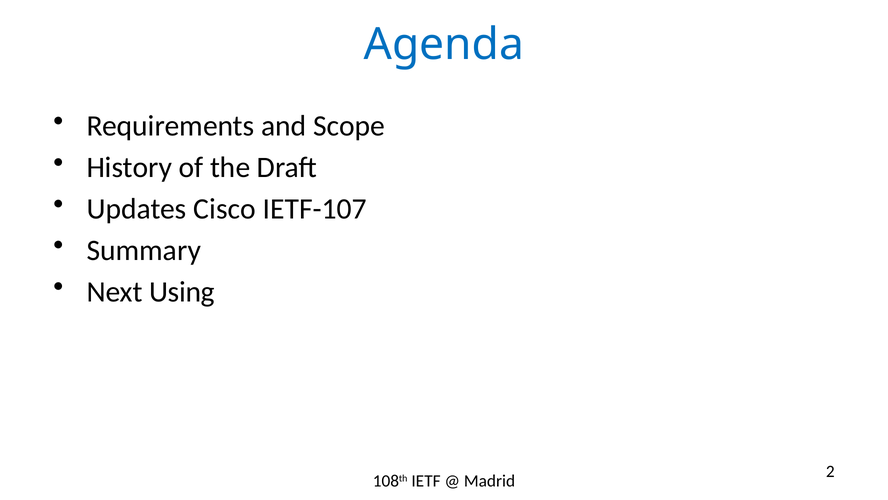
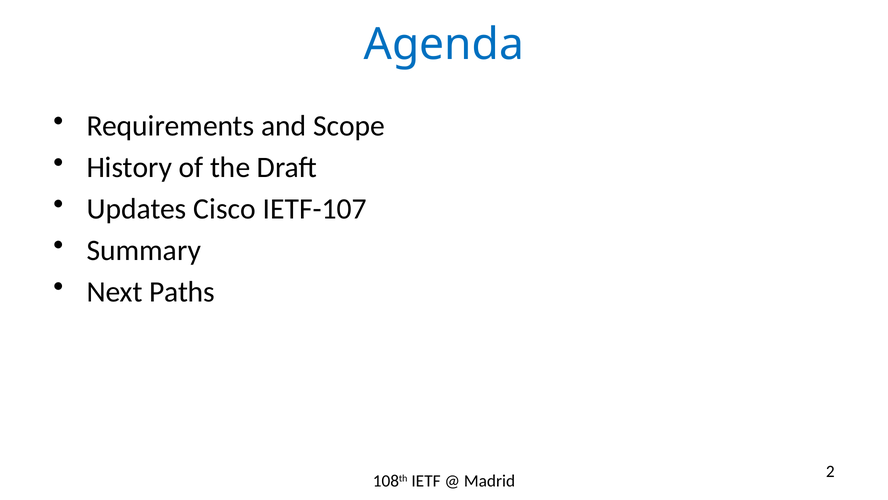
Using: Using -> Paths
